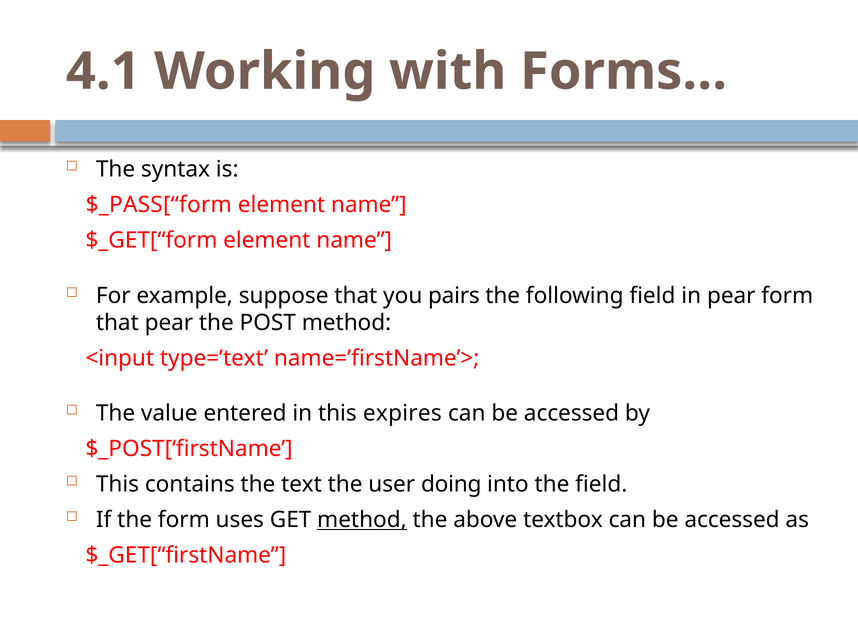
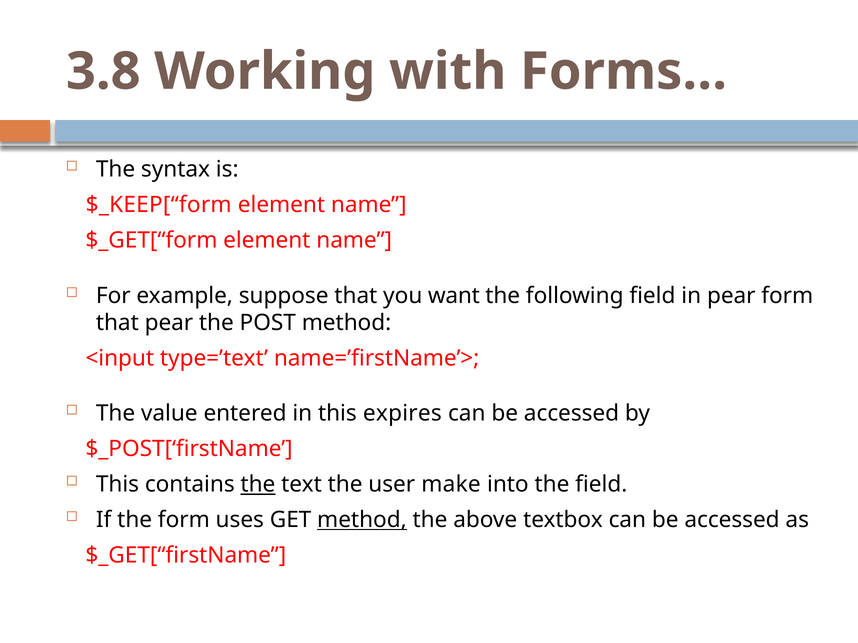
4.1: 4.1 -> 3.8
$_PASS[“form: $_PASS[“form -> $_KEEP[“form
pairs: pairs -> want
the at (258, 485) underline: none -> present
doing: doing -> make
